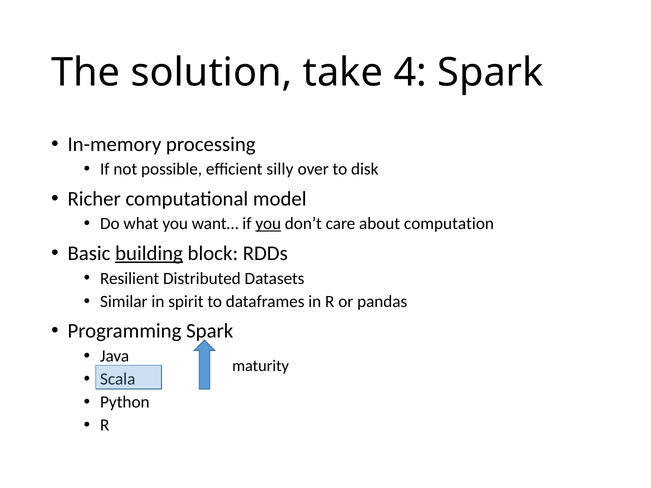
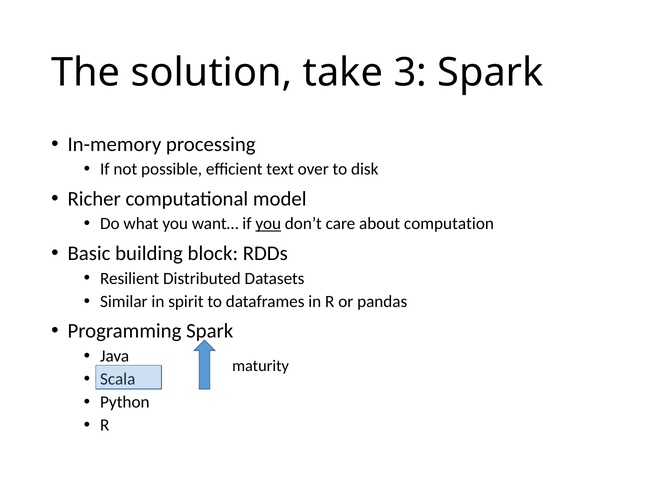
4: 4 -> 3
silly: silly -> text
building underline: present -> none
